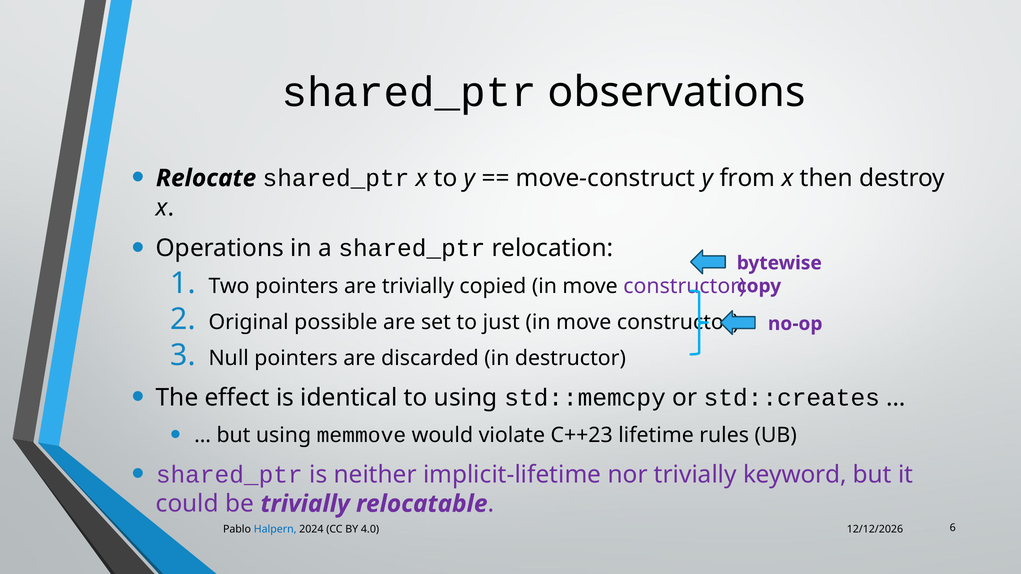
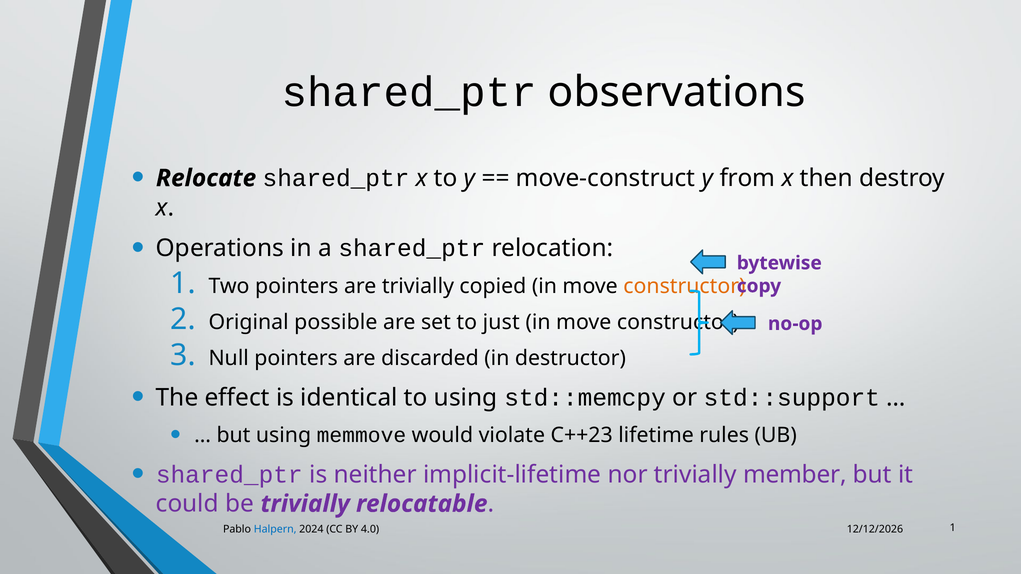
constructor at (684, 286) colour: purple -> orange
std::creates: std::creates -> std::support
keyword: keyword -> member
4.0 6: 6 -> 1
